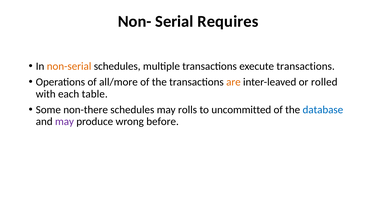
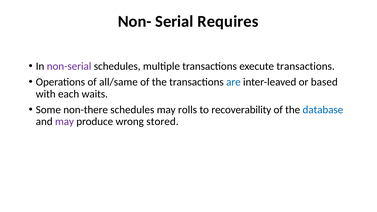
non-serial colour: orange -> purple
all/more: all/more -> all/same
are colour: orange -> blue
rolled: rolled -> based
table: table -> waits
uncommitted: uncommitted -> recoverability
before: before -> stored
